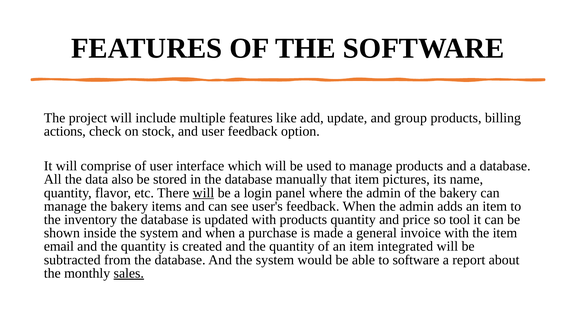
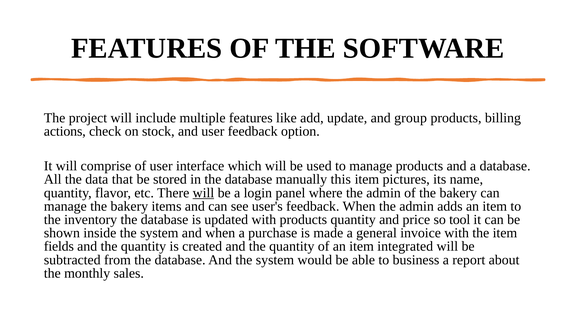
also: also -> that
that: that -> this
email: email -> fields
to software: software -> business
sales underline: present -> none
